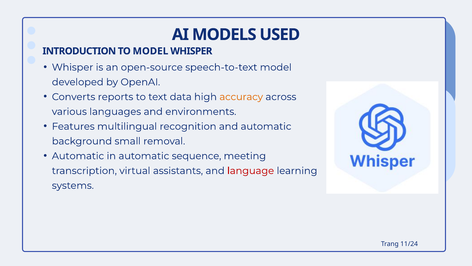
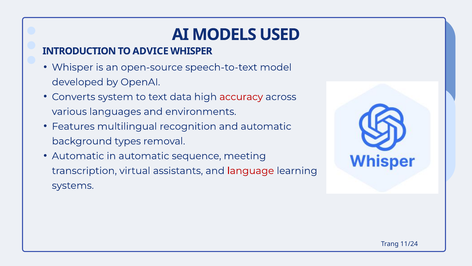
TO MODEL: MODEL -> ADVICE
reports: reports -> system
accuracy colour: orange -> red
small: small -> types
